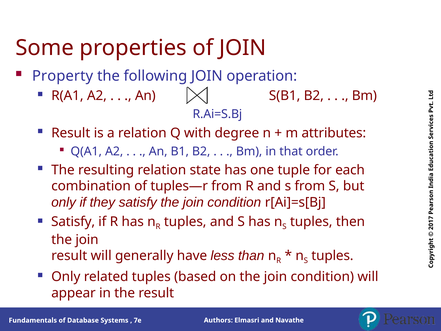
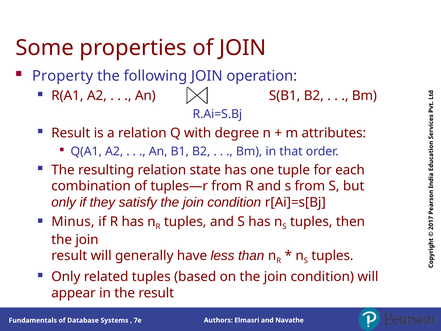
Satisfy at (73, 222): Satisfy -> Minus
